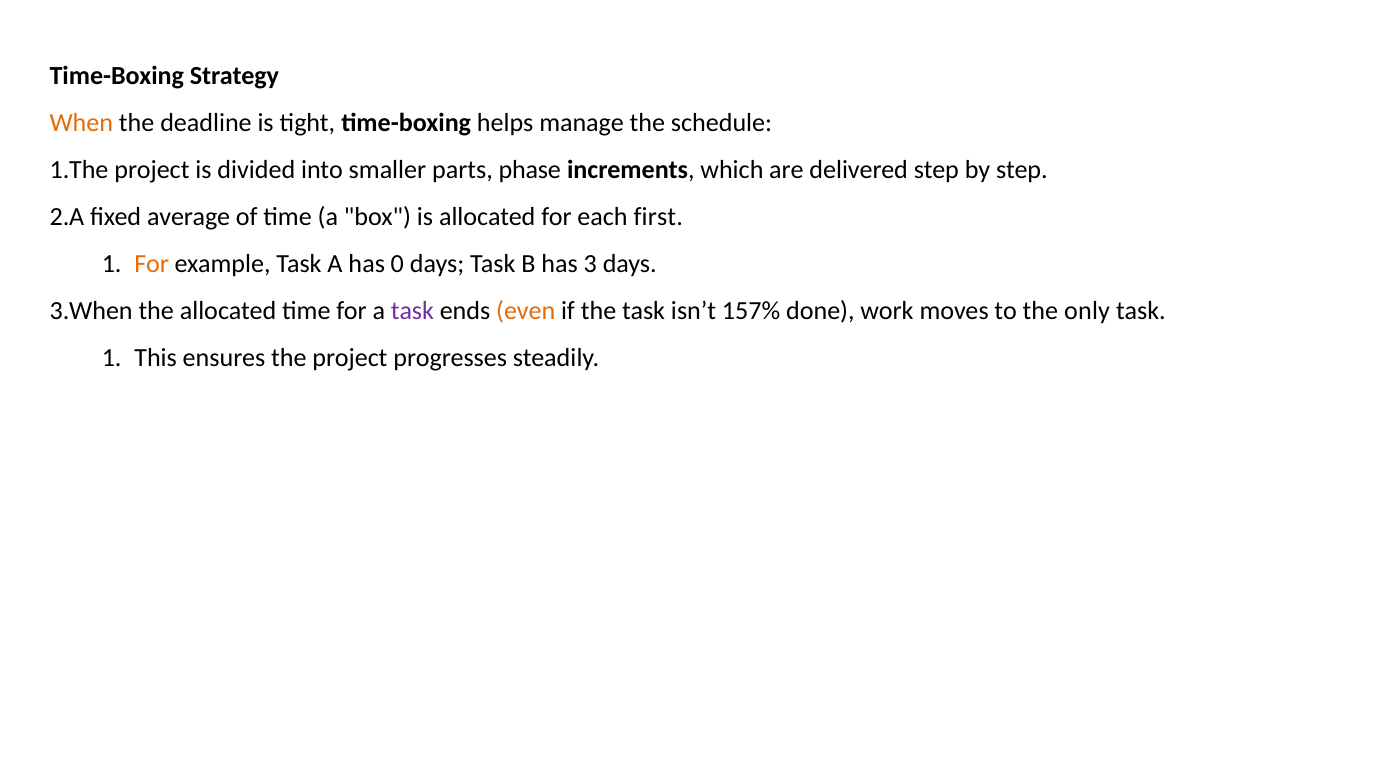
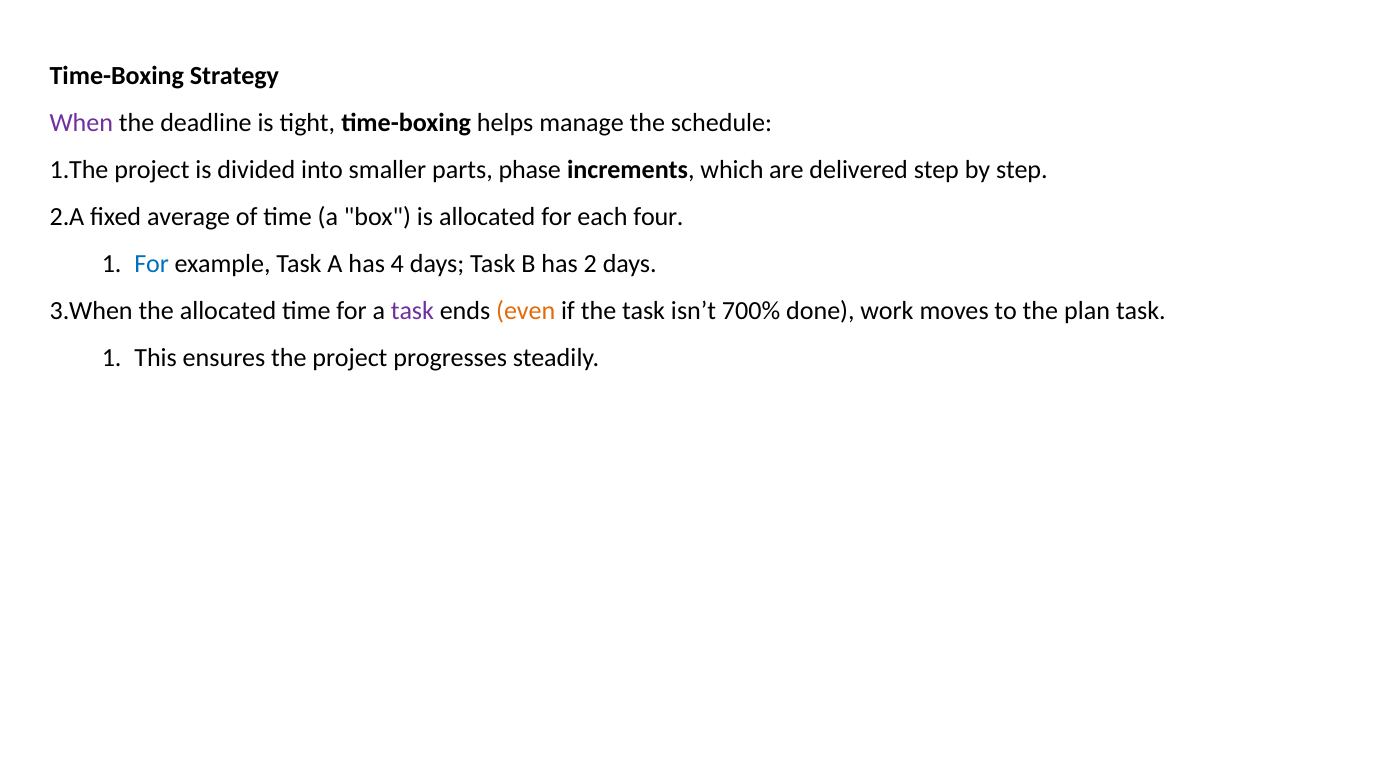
When colour: orange -> purple
first: first -> four
For at (152, 264) colour: orange -> blue
0: 0 -> 4
3: 3 -> 2
157%: 157% -> 700%
only: only -> plan
